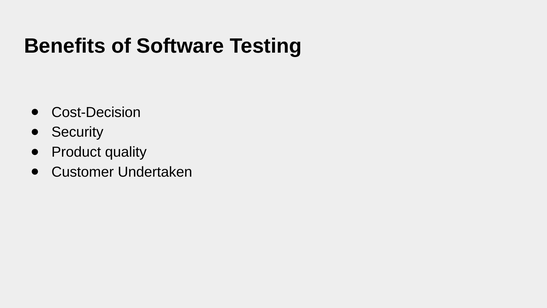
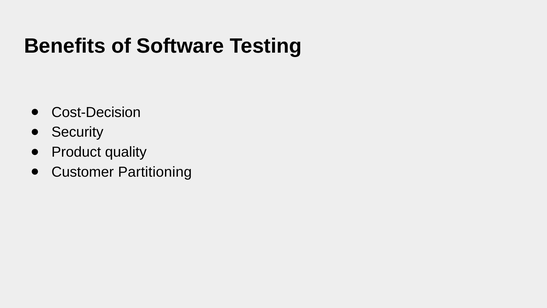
Undertaken: Undertaken -> Partitioning
